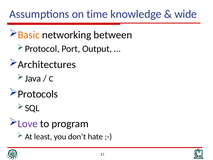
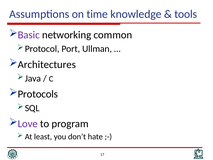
wide: wide -> tools
Basic colour: orange -> purple
between: between -> common
Output: Output -> Ullman
